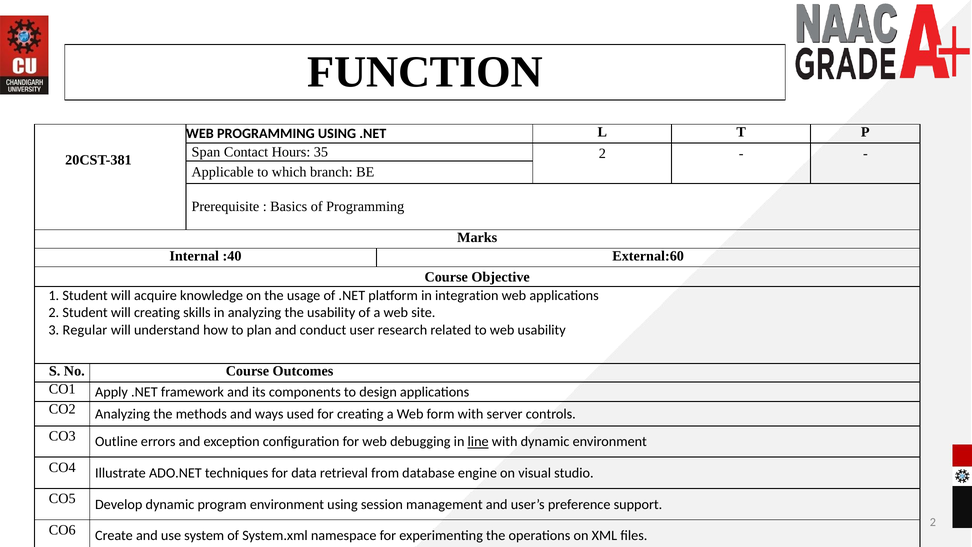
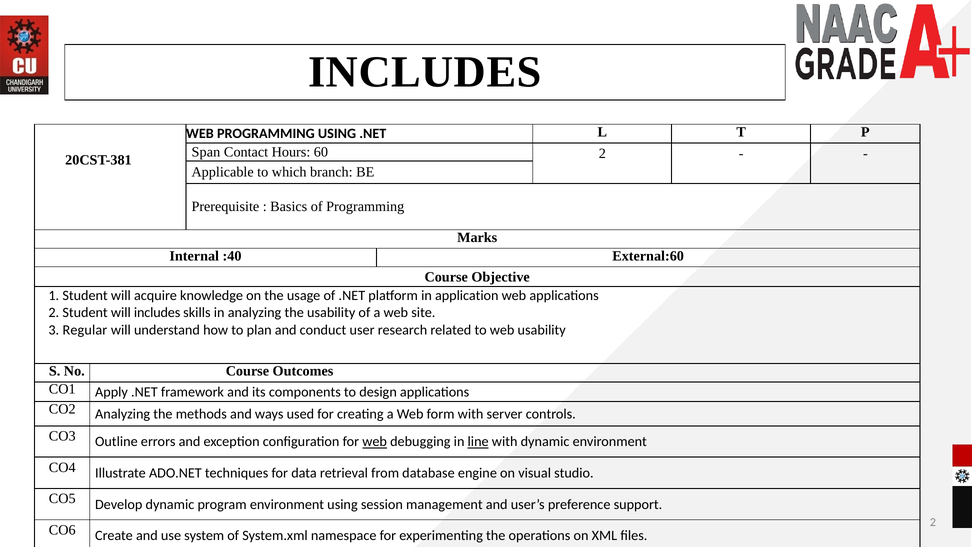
FUNCTION at (425, 72): FUNCTION -> INCLUDES
35: 35 -> 60
integration: integration -> application
will creating: creating -> includes
web at (375, 442) underline: none -> present
